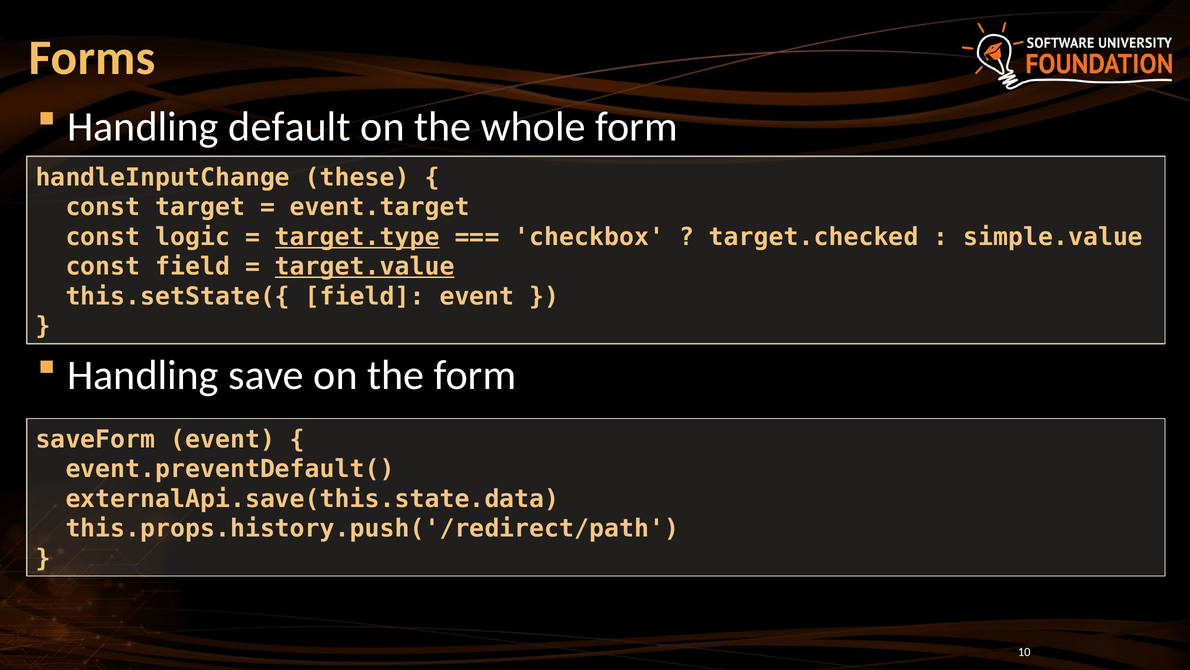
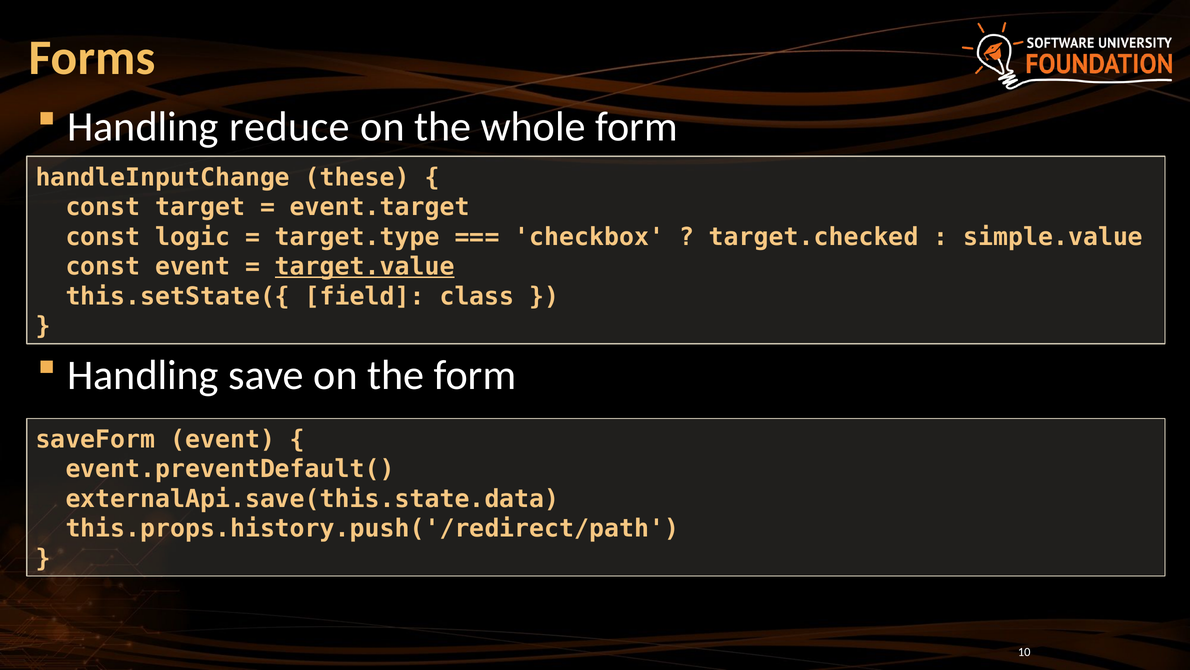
default: default -> reduce
target.type underline: present -> none
const field: field -> event
field event: event -> class
